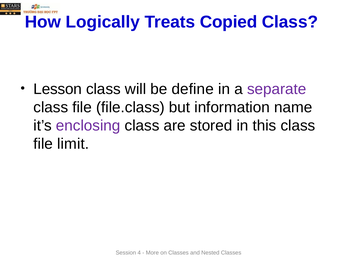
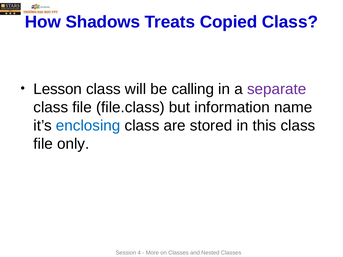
Logically: Logically -> Shadows
define: define -> calling
enclosing colour: purple -> blue
limit: limit -> only
